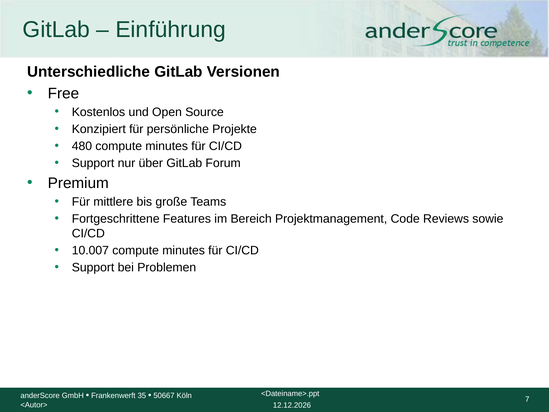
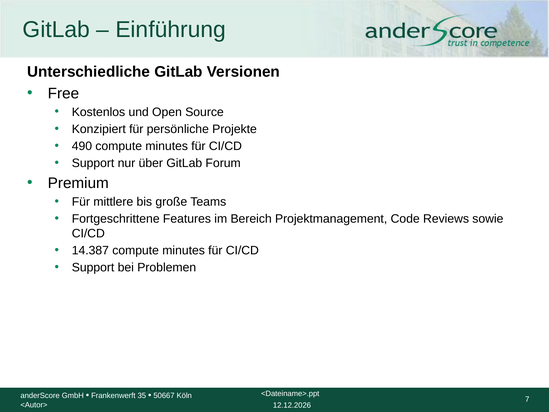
480: 480 -> 490
10.007: 10.007 -> 14.387
